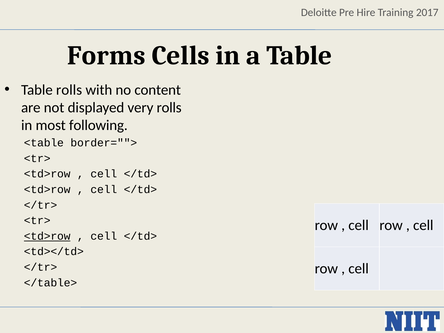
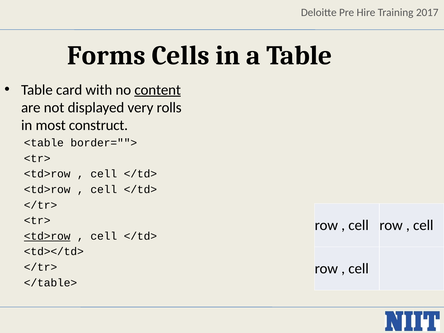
Table rolls: rolls -> card
content underline: none -> present
following: following -> construct
